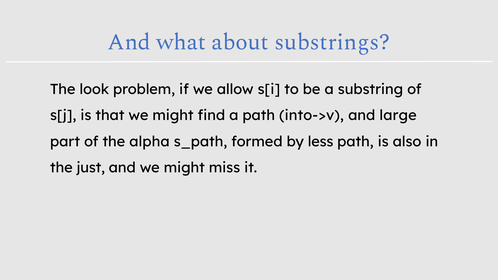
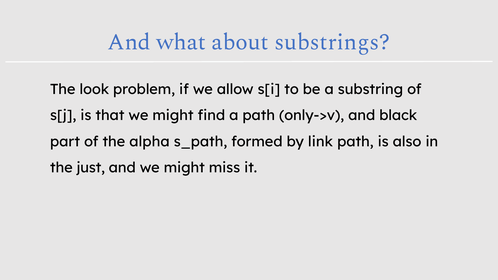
into->v: into->v -> only->v
large: large -> black
less: less -> link
